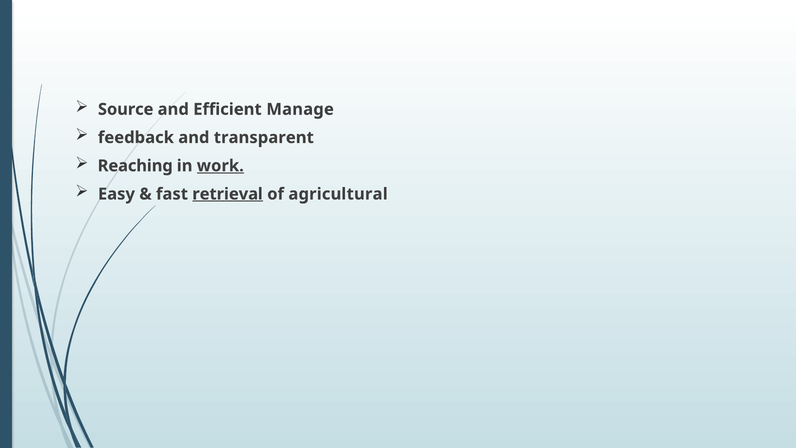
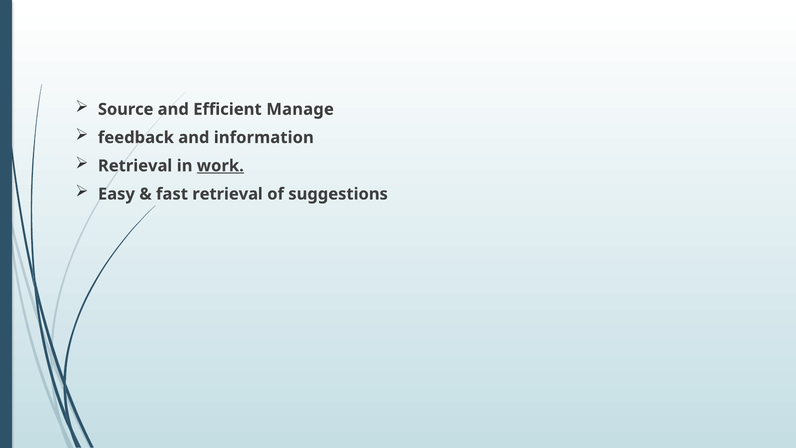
transparent: transparent -> information
Reaching at (135, 166): Reaching -> Retrieval
retrieval at (228, 194) underline: present -> none
agricultural: agricultural -> suggestions
